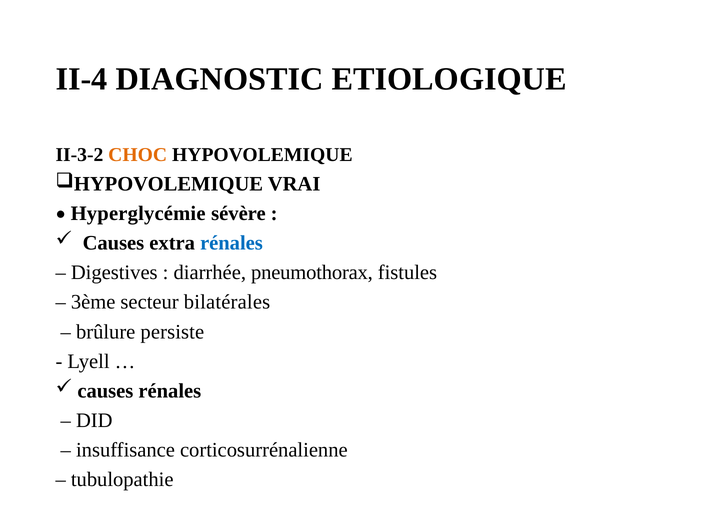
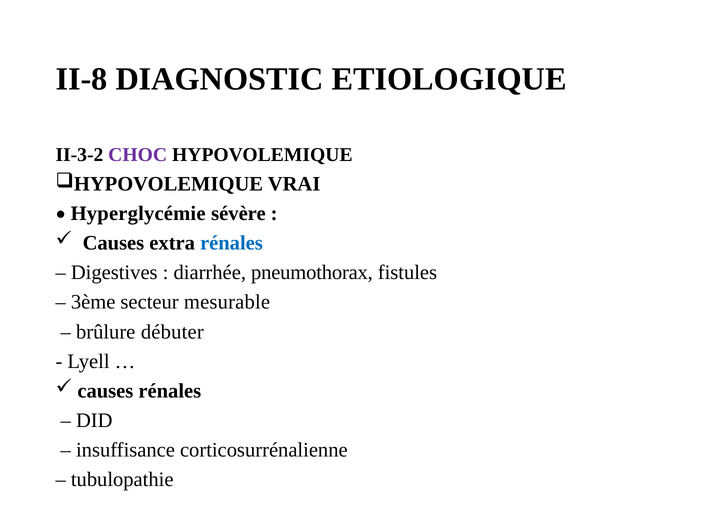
II-4: II-4 -> II-8
CHOC colour: orange -> purple
bilatérales: bilatérales -> mesurable
persiste: persiste -> débuter
